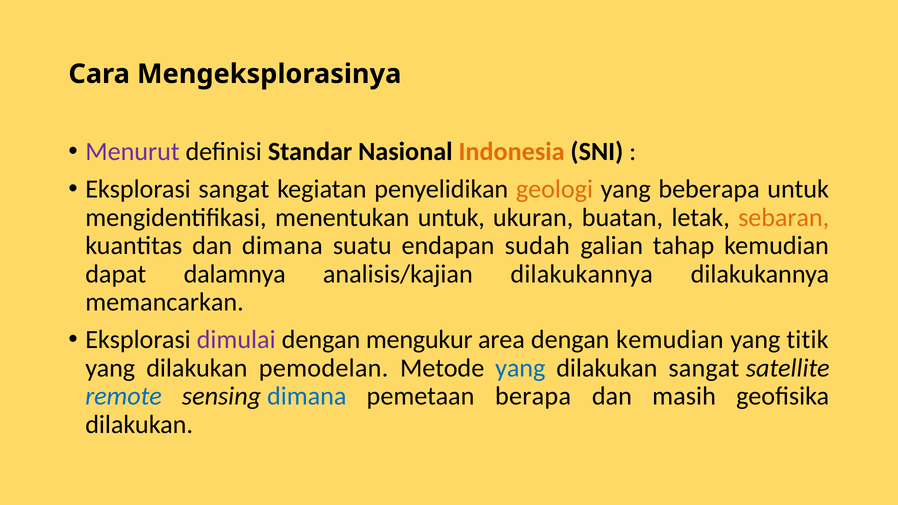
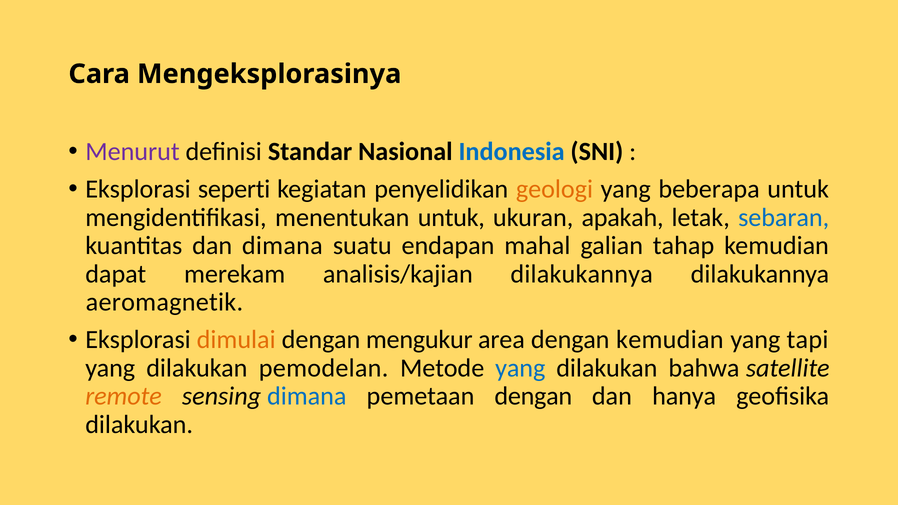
Indonesia colour: orange -> blue
Eksplorasi sangat: sangat -> seperti
buatan: buatan -> apakah
sebaran colour: orange -> blue
sudah: sudah -> mahal
dalamnya: dalamnya -> merekam
memancarkan: memancarkan -> aeromagnetik
dimulai colour: purple -> orange
titik: titik -> tapi
dilakukan sangat: sangat -> bahwa
remote colour: blue -> orange
pemetaan berapa: berapa -> dengan
masih: masih -> hanya
